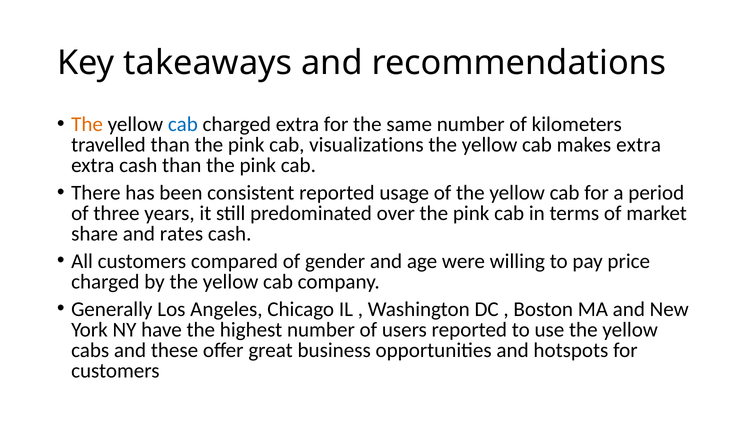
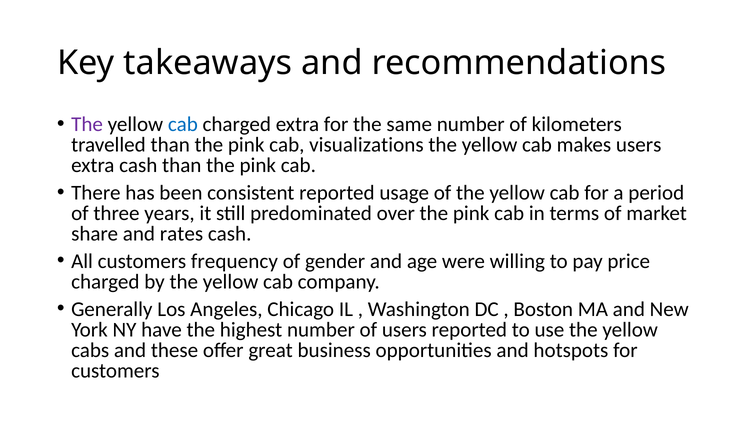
The at (87, 124) colour: orange -> purple
makes extra: extra -> users
compared: compared -> frequency
